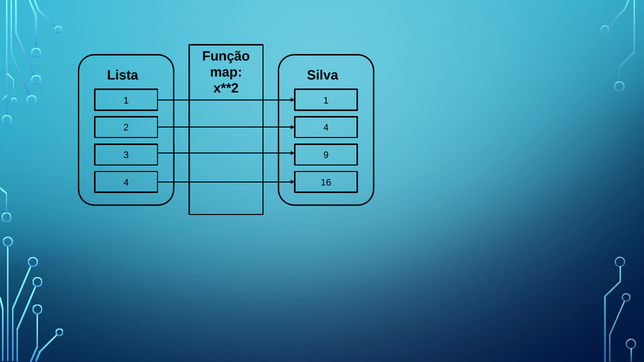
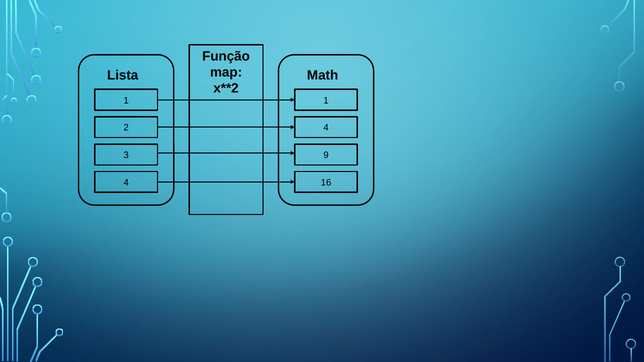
Silva: Silva -> Math
